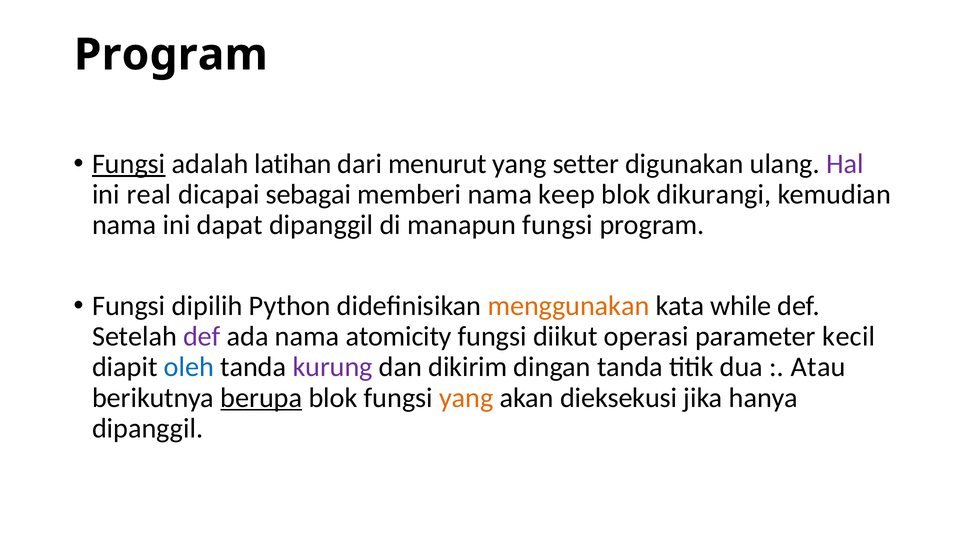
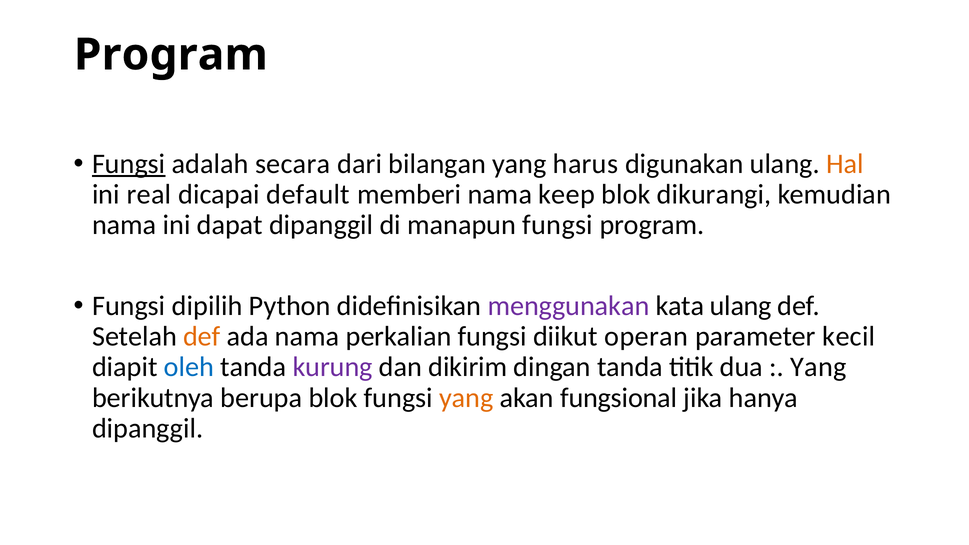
latihan: latihan -> secara
menurut: menurut -> bilangan
setter: setter -> harus
Hal colour: purple -> orange
sebagai: sebagai -> default
menggunakan colour: orange -> purple
kata while: while -> ulang
def at (202, 337) colour: purple -> orange
atomicity: atomicity -> perkalian
operasi: operasi -> operan
Atau at (818, 367): Atau -> Yang
berupa underline: present -> none
dieksekusi: dieksekusi -> fungsional
